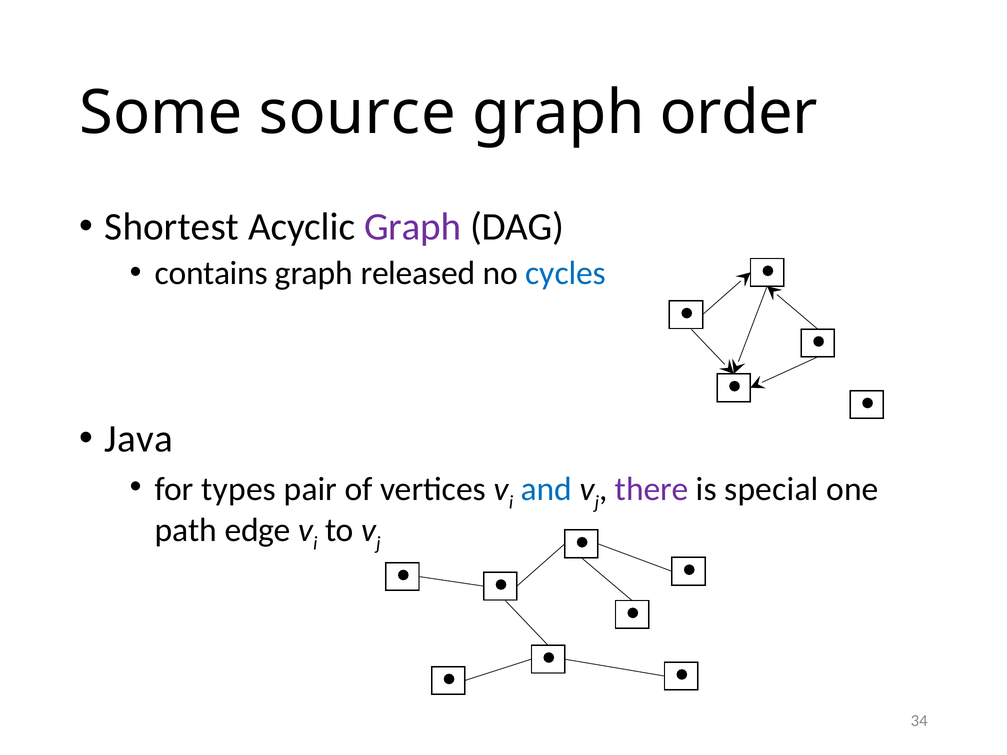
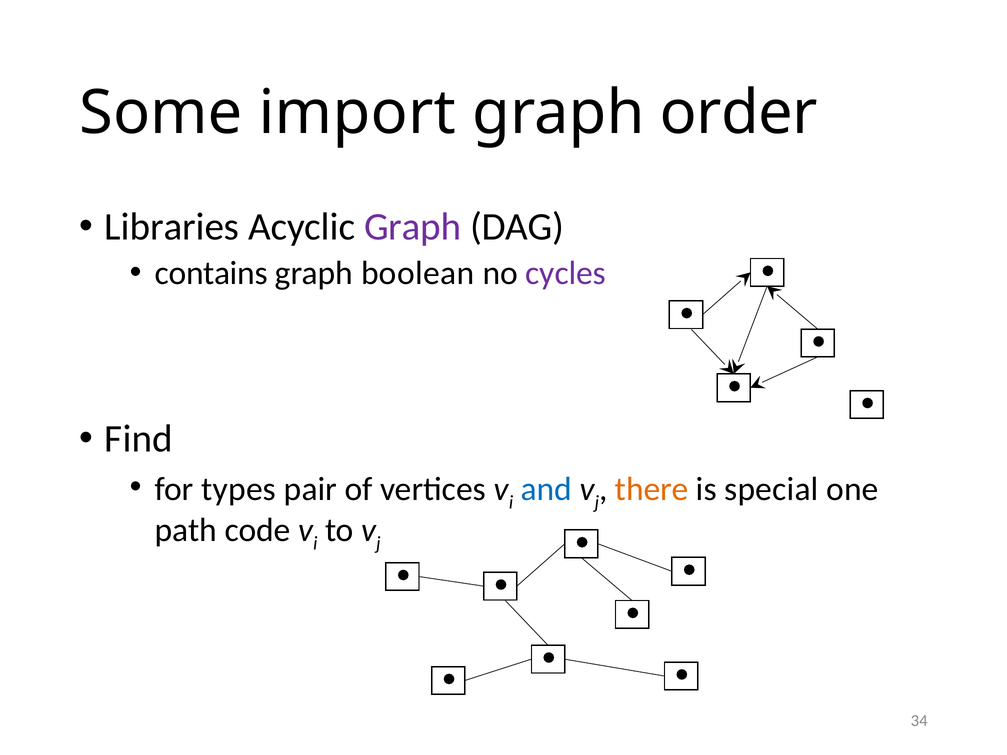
source: source -> import
Shortest: Shortest -> Libraries
released: released -> boolean
cycles colour: blue -> purple
Java: Java -> Find
there colour: purple -> orange
edge: edge -> code
